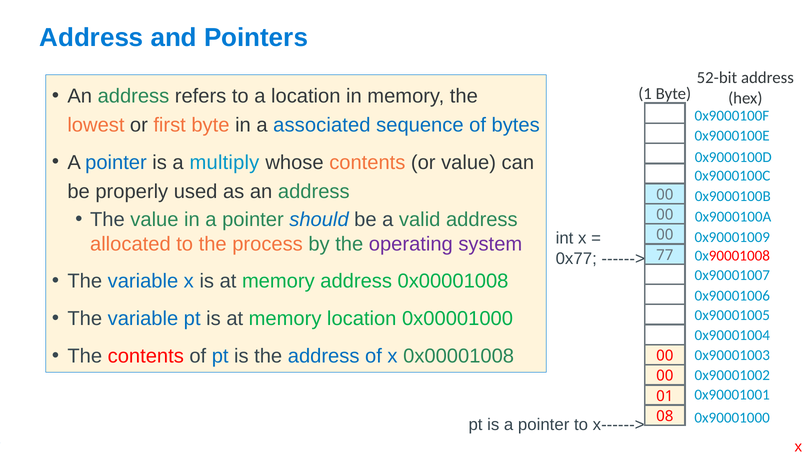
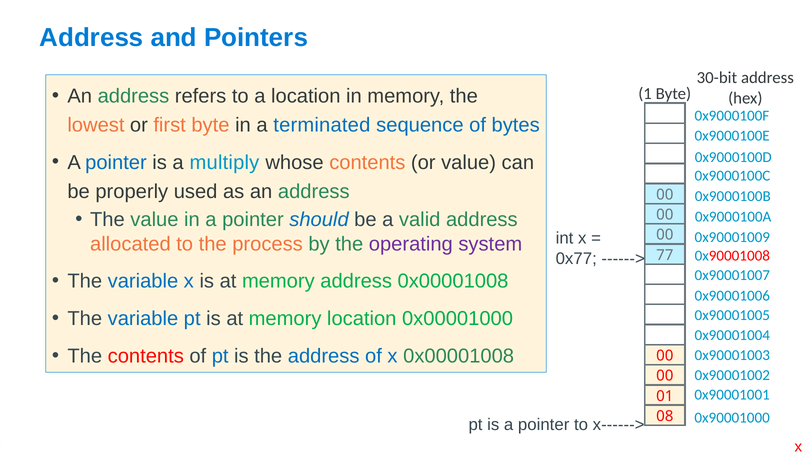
52-bit: 52-bit -> 30-bit
associated: associated -> terminated
